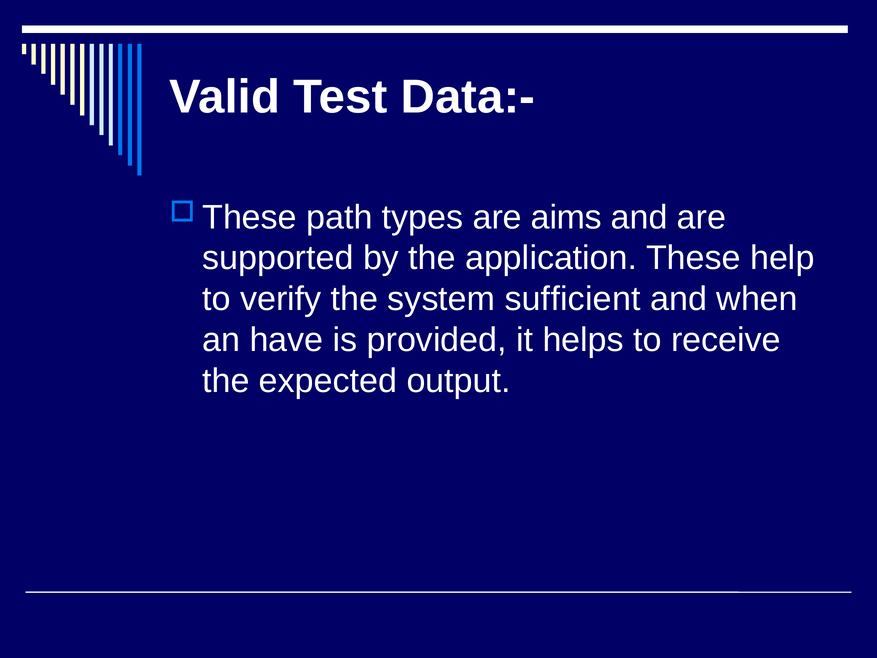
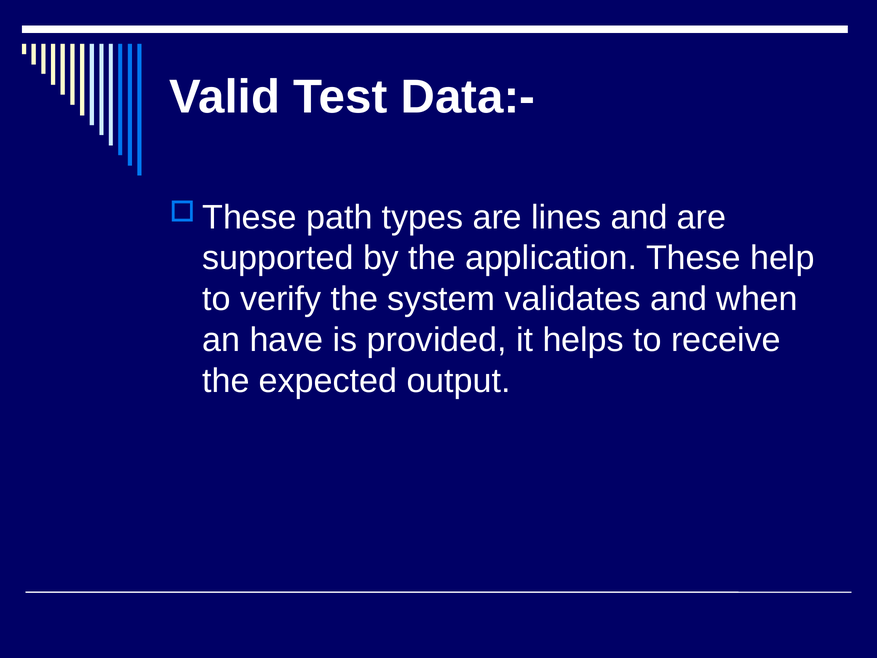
aims: aims -> lines
sufficient: sufficient -> validates
